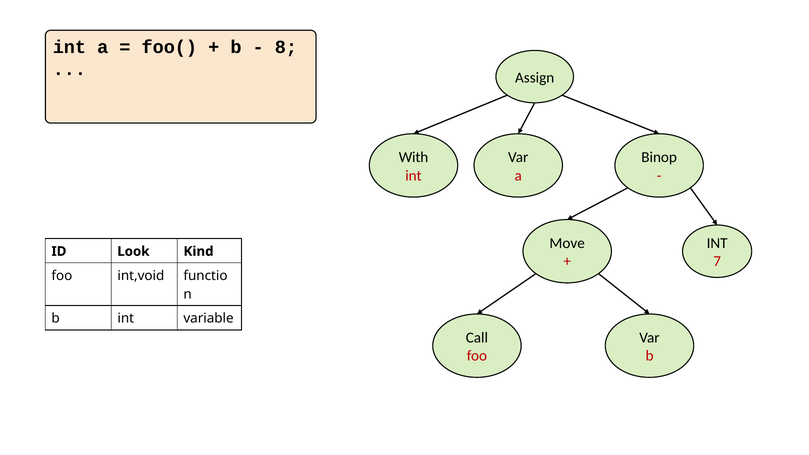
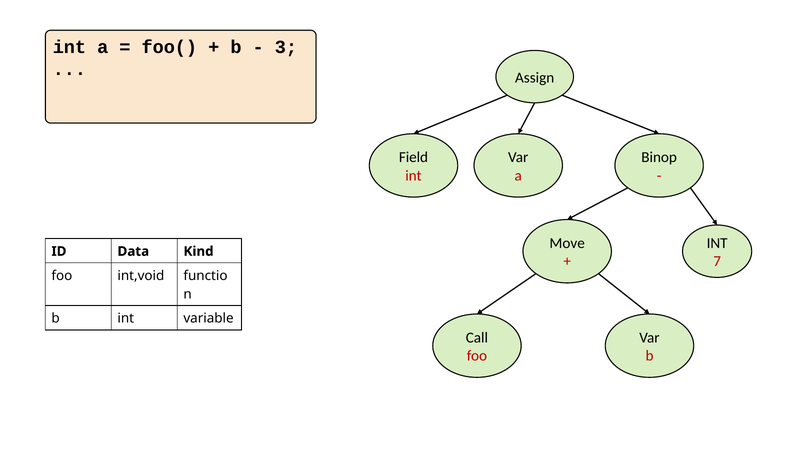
8: 8 -> 3
With: With -> Field
Look: Look -> Data
